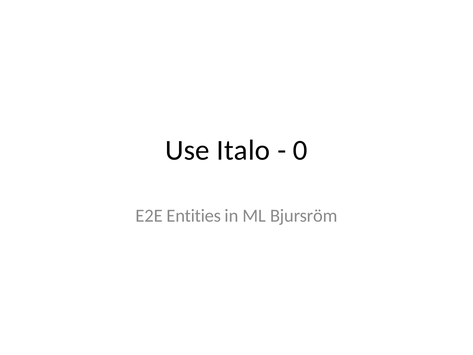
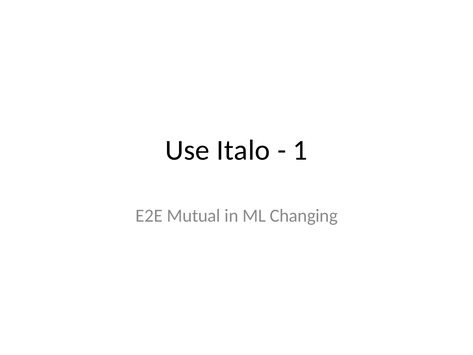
0: 0 -> 1
Entities: Entities -> Mutual
Bjursröm: Bjursröm -> Changing
